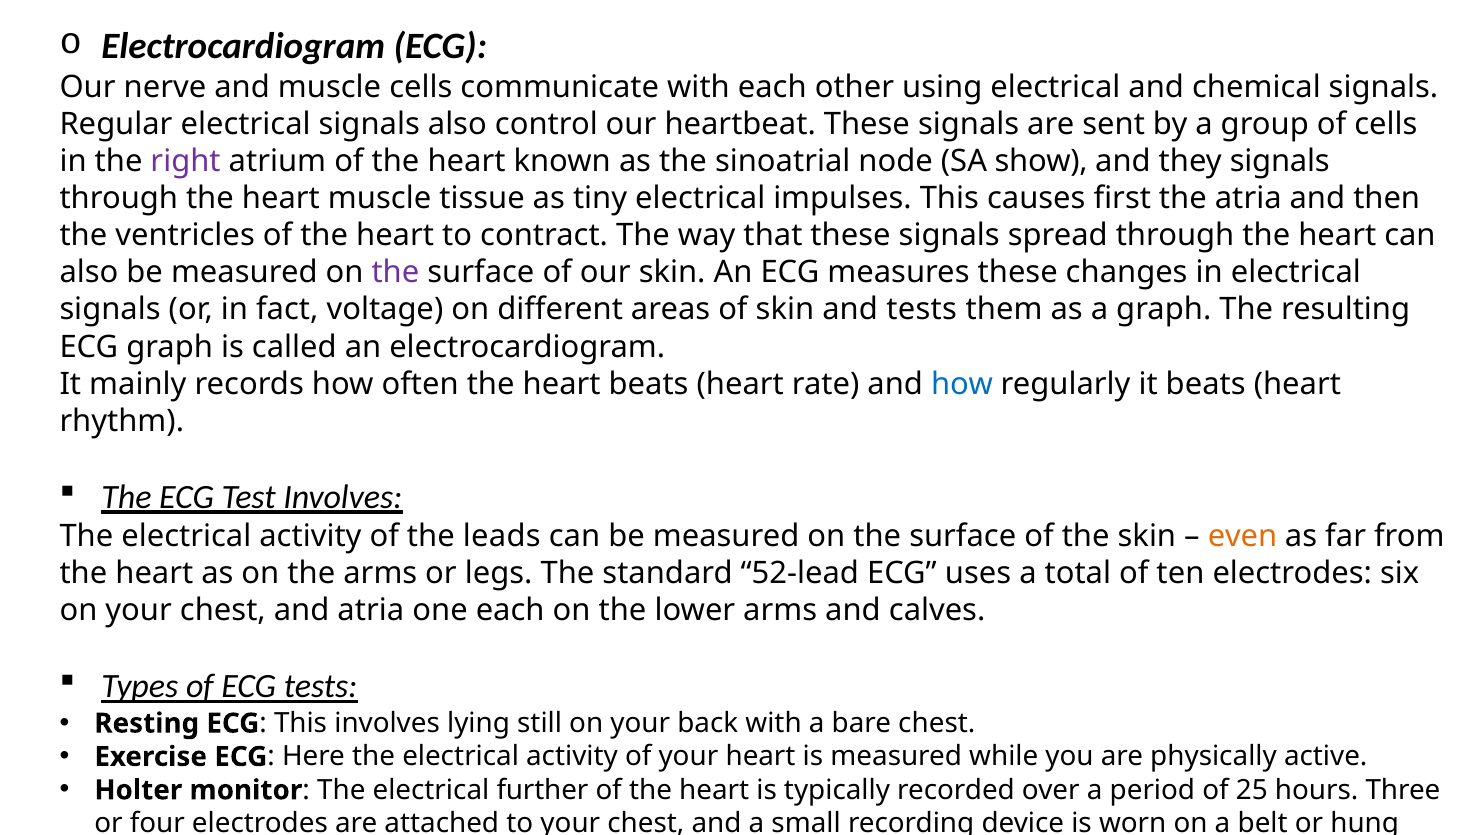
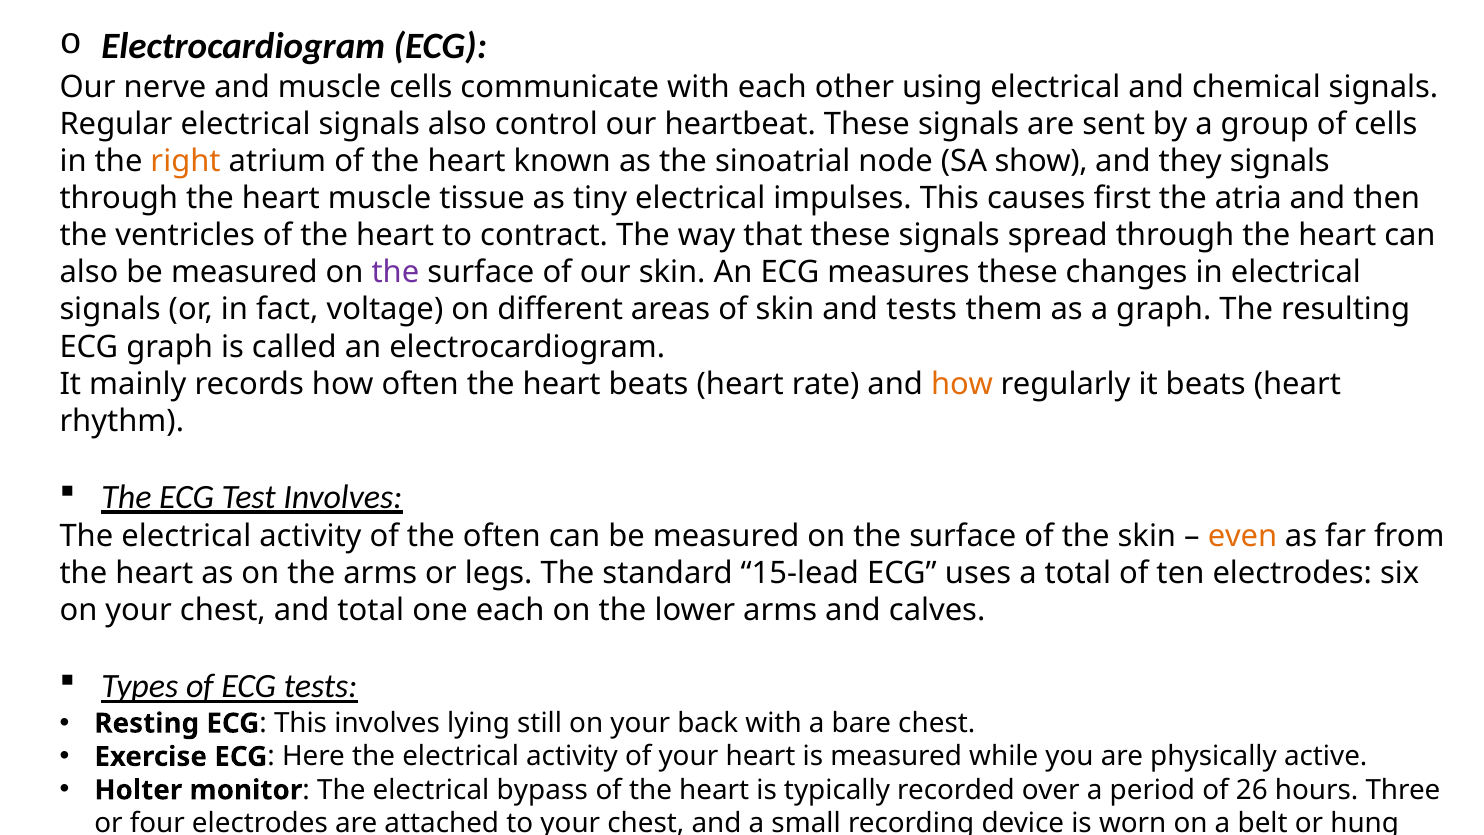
right colour: purple -> orange
how at (962, 384) colour: blue -> orange
the leads: leads -> often
52-lead: 52-lead -> 15-lead
and atria: atria -> total
further: further -> bypass
25: 25 -> 26
